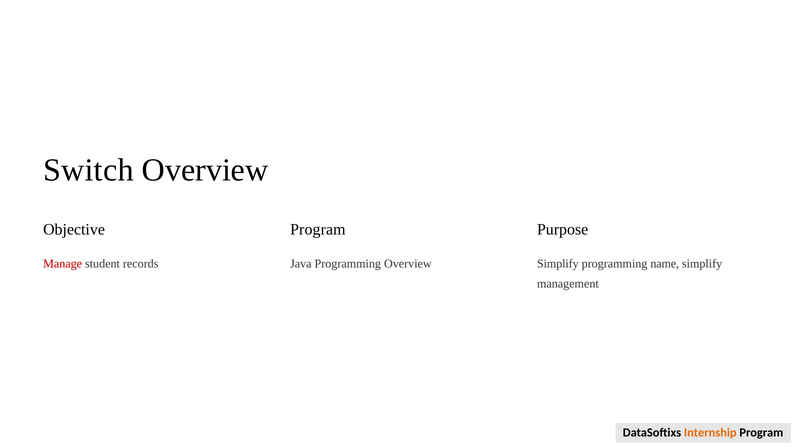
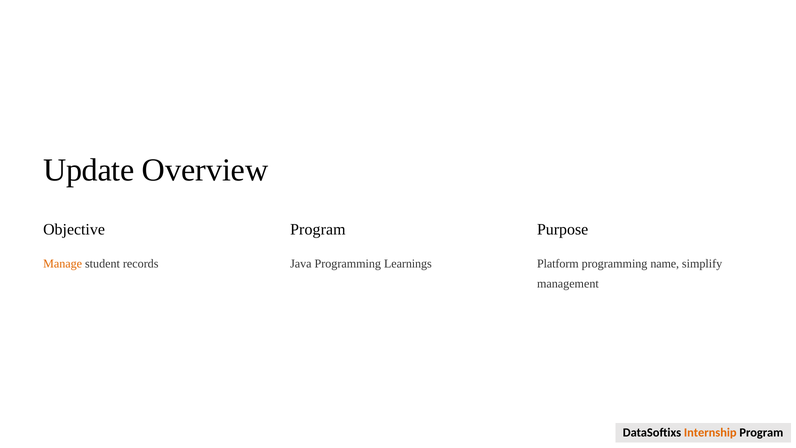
Switch: Switch -> Update
Manage colour: red -> orange
Programming Overview: Overview -> Learnings
Simplify at (558, 264): Simplify -> Platform
